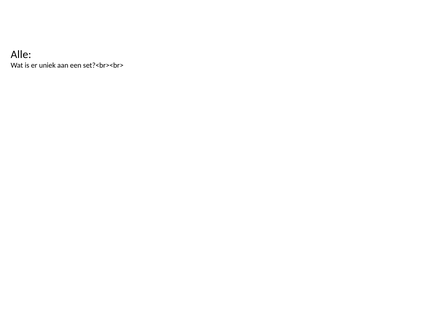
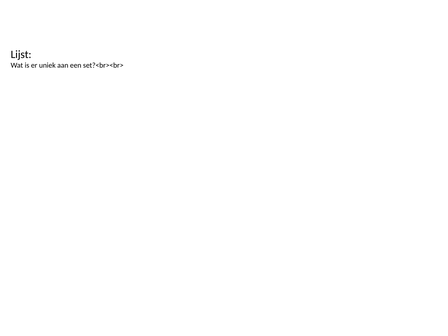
Alle: Alle -> Lijst
